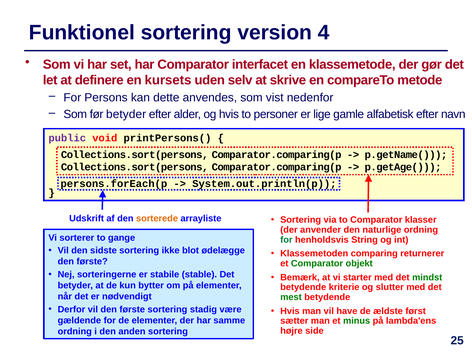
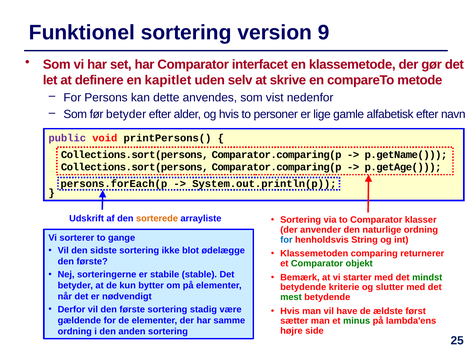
4: 4 -> 9
kursets: kursets -> kapitlet
for at (286, 240) colour: green -> blue
